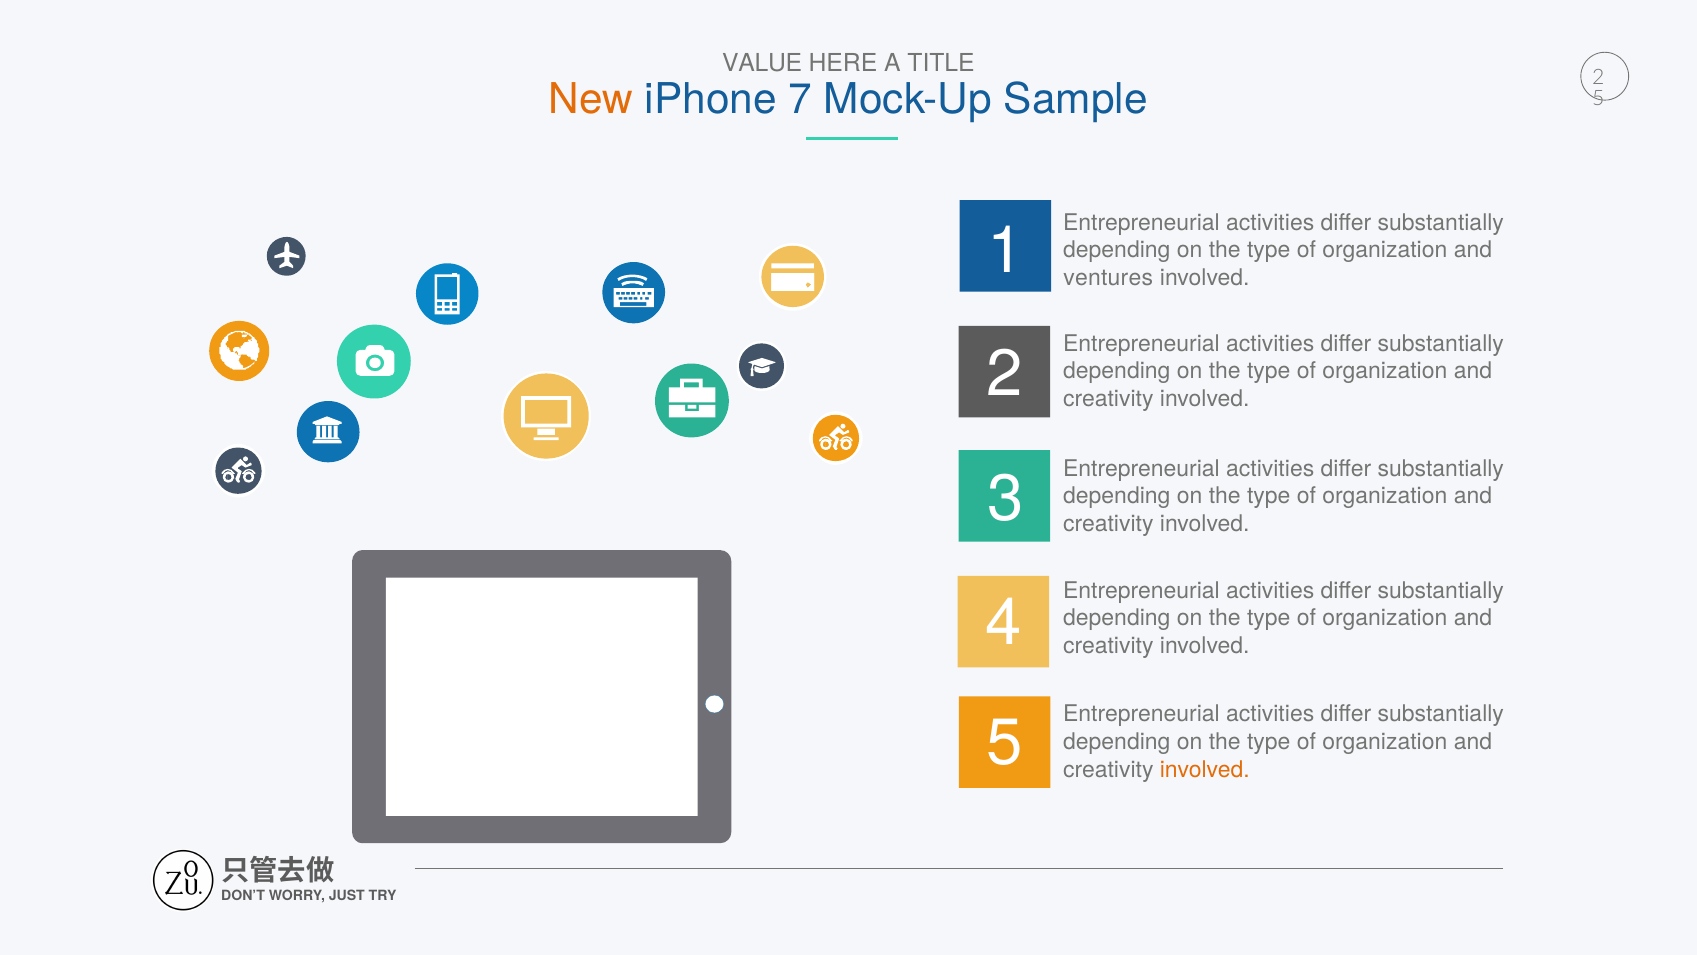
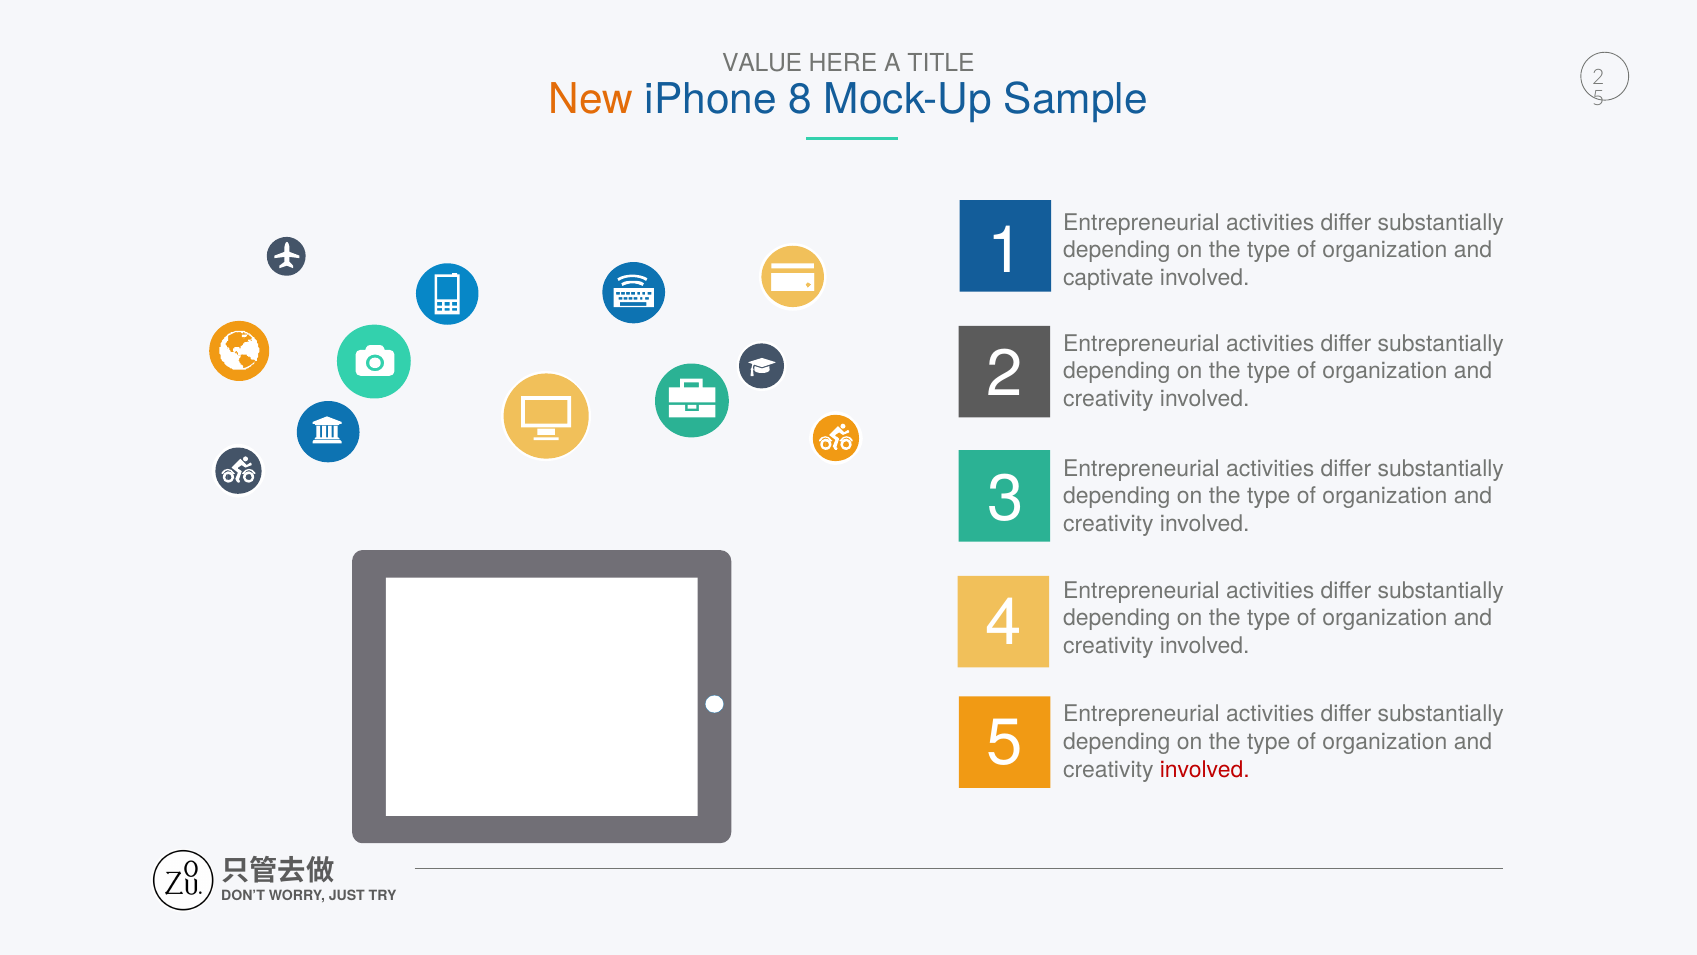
7: 7 -> 8
ventures: ventures -> captivate
involved at (1205, 769) colour: orange -> red
